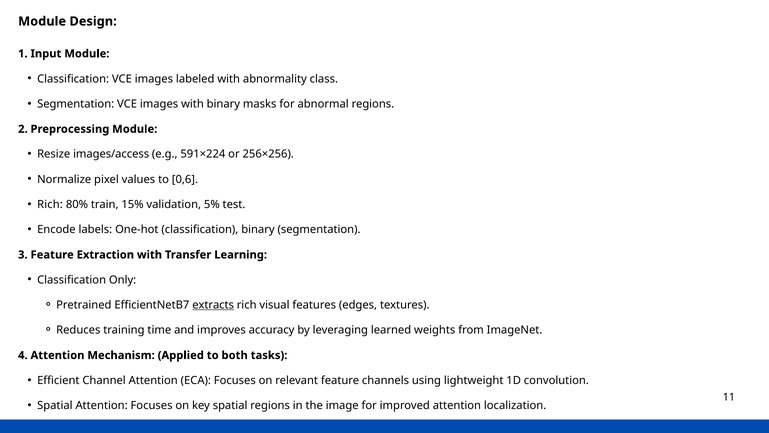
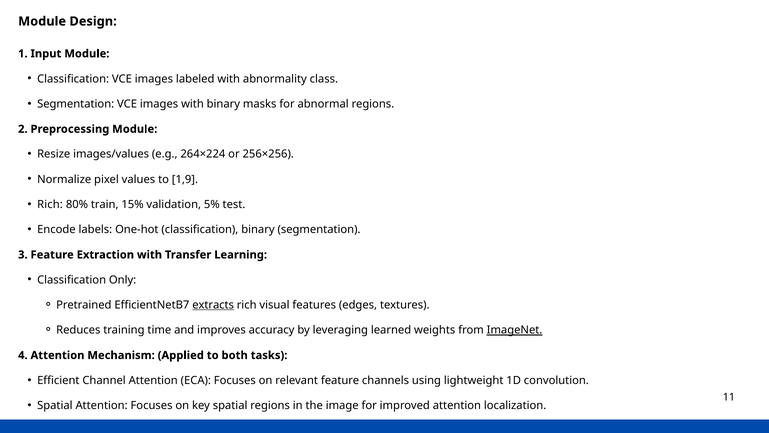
images/access: images/access -> images/values
591×224: 591×224 -> 264×224
0,6: 0,6 -> 1,9
ImageNet underline: none -> present
